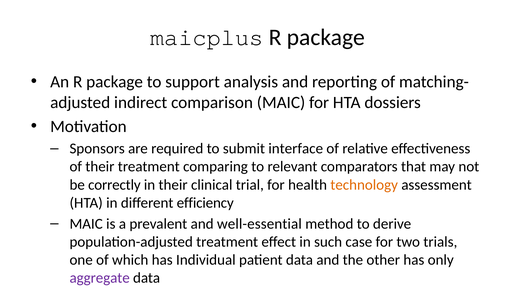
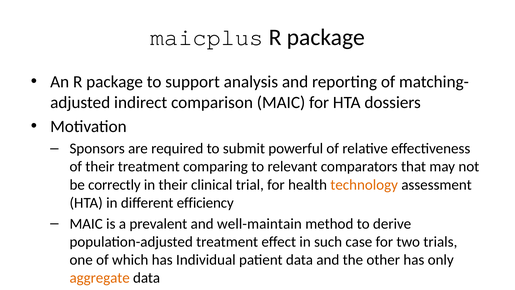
interface: interface -> powerful
well-essential: well-essential -> well-maintain
aggregate colour: purple -> orange
